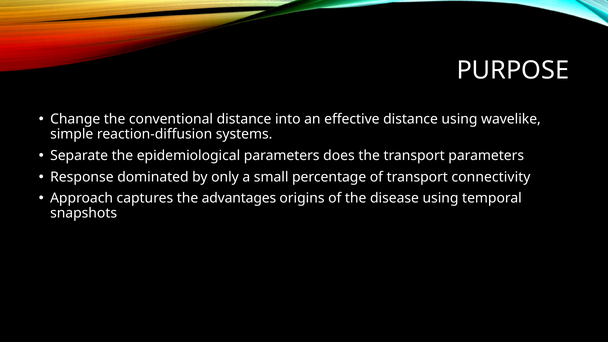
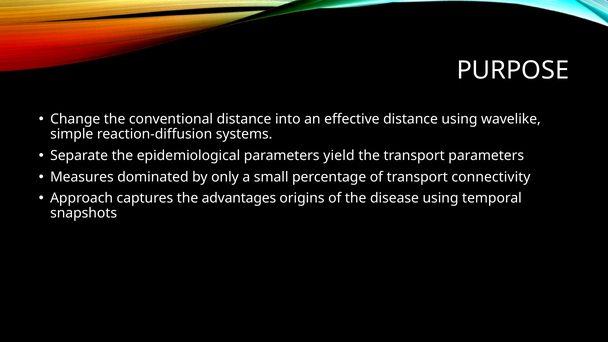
does: does -> yield
Response: Response -> Measures
